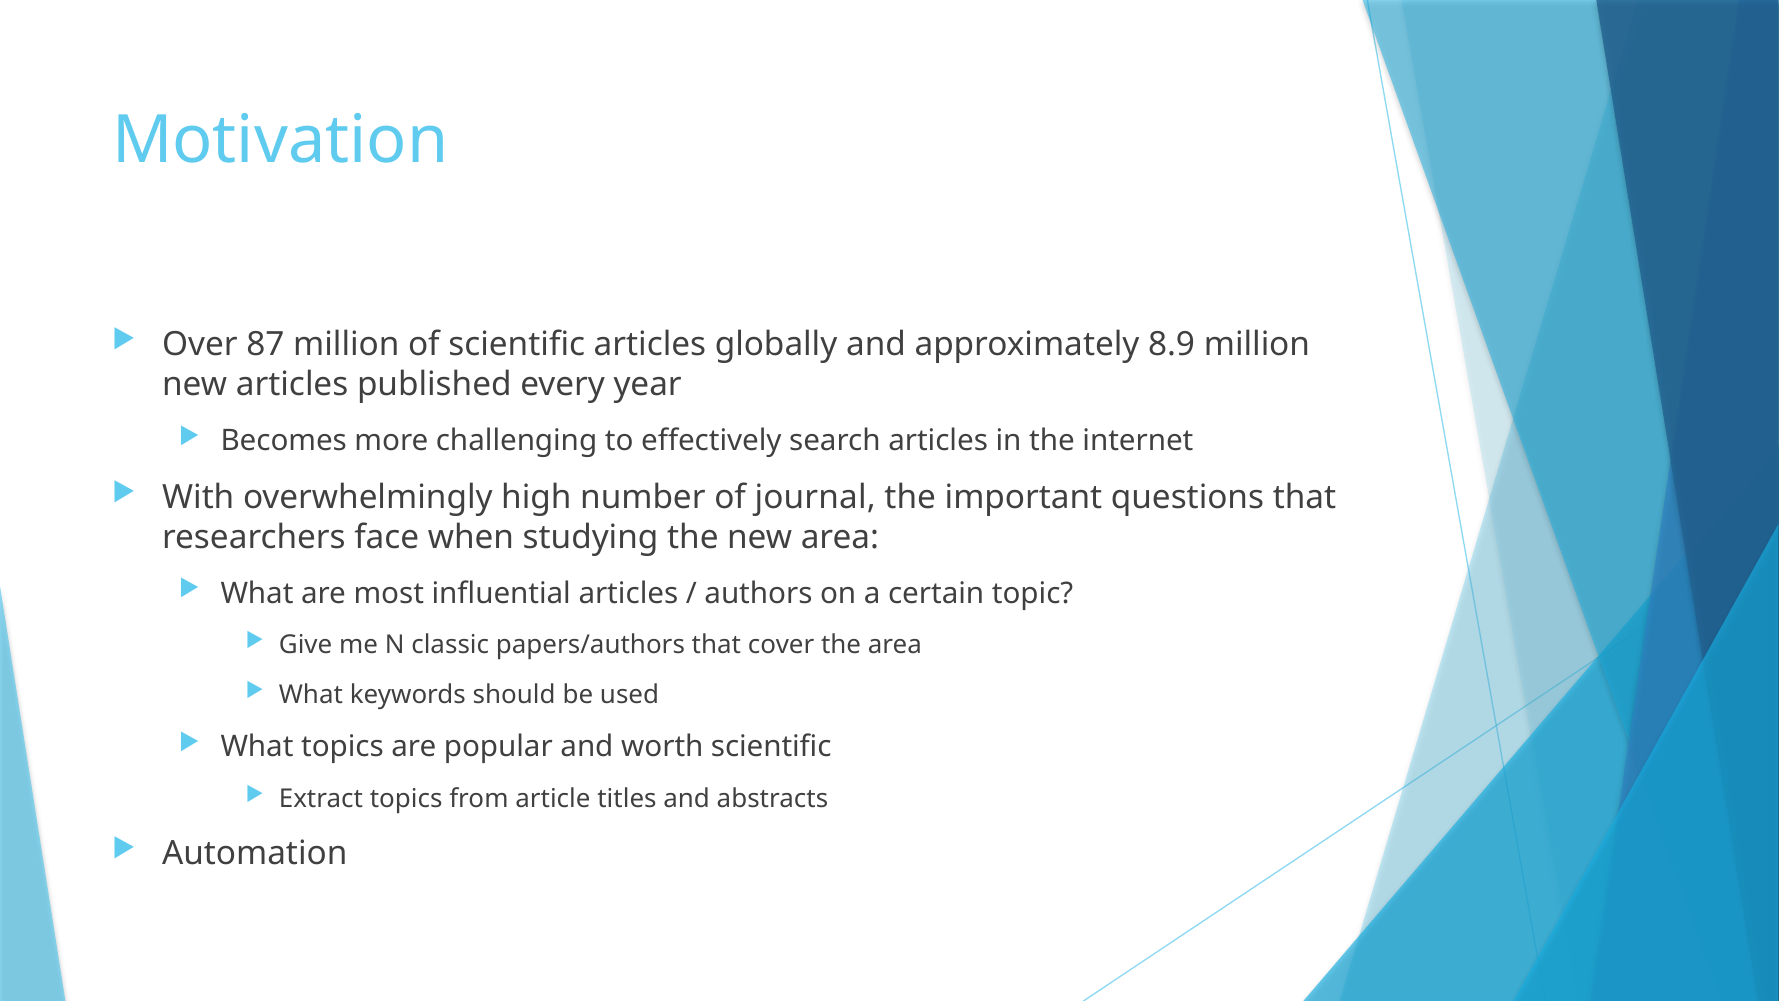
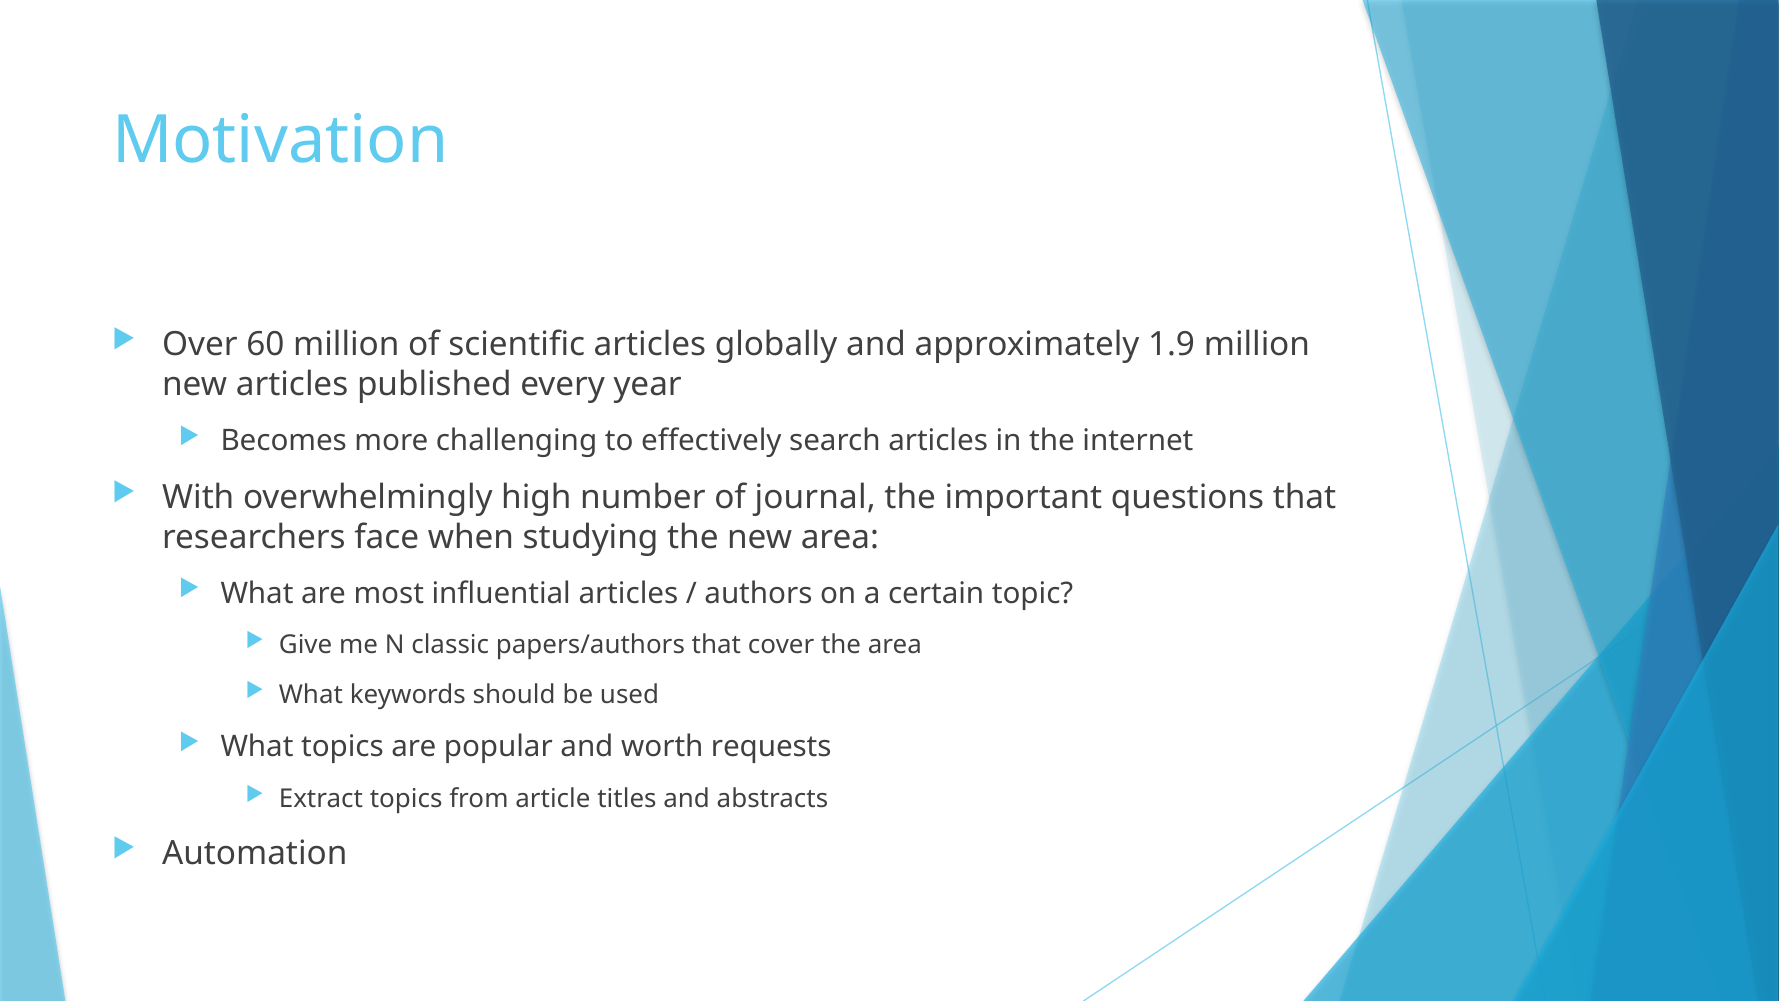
87: 87 -> 60
8.9: 8.9 -> 1.9
worth scientific: scientific -> requests
